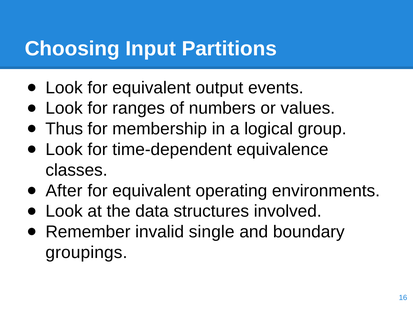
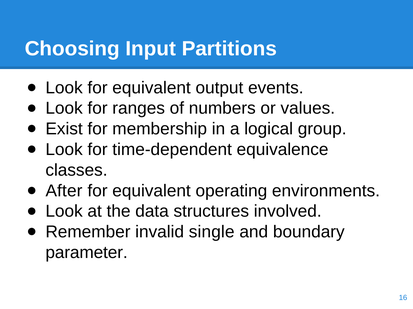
Thus: Thus -> Exist
groupings: groupings -> parameter
